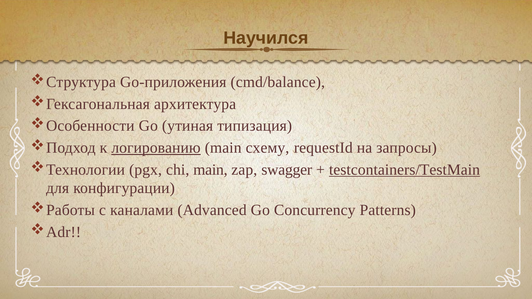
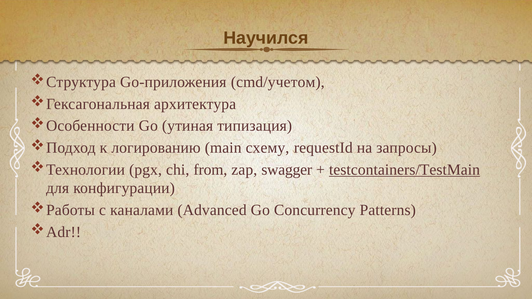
cmd/balance: cmd/balance -> cmd/учетом
логированию underline: present -> none
chi main: main -> from
